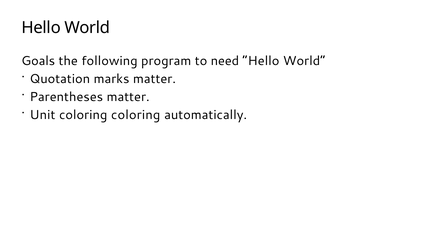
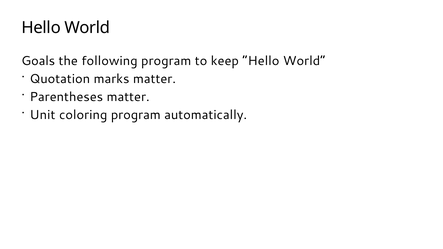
need: need -> keep
coloring coloring: coloring -> program
